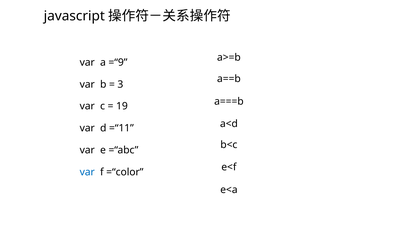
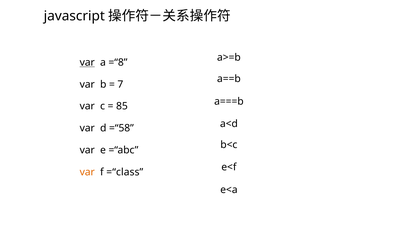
var at (87, 63) underline: none -> present
=“9: =“9 -> =“8
3: 3 -> 7
19: 19 -> 85
=“11: =“11 -> =“58
var at (87, 172) colour: blue -> orange
=“color: =“color -> =“class
